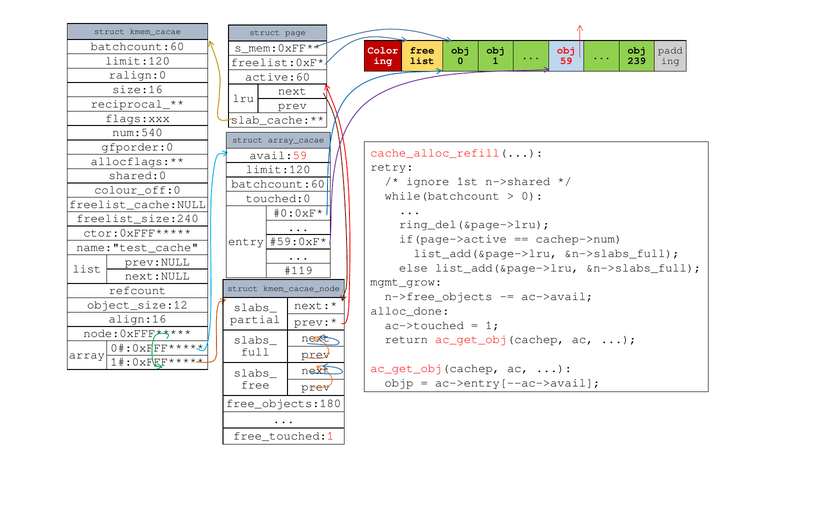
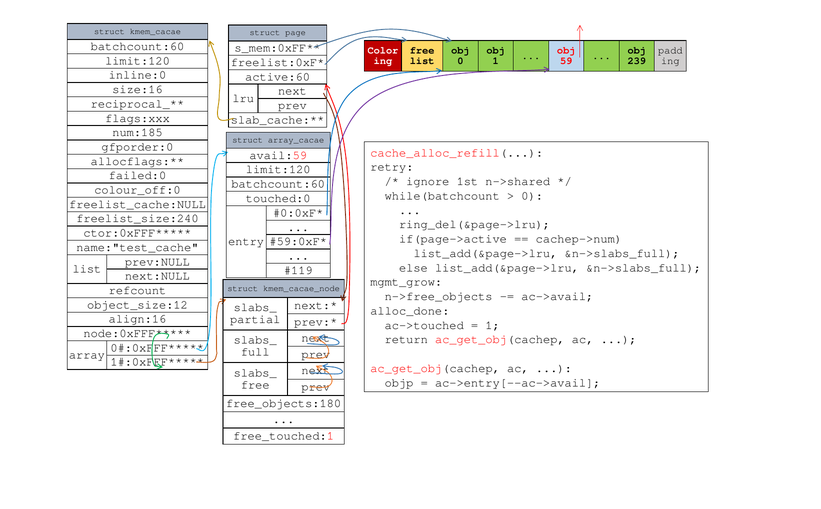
ralign:0: ralign:0 -> inline:0
num:540: num:540 -> num:185
shared:0: shared:0 -> failed:0
